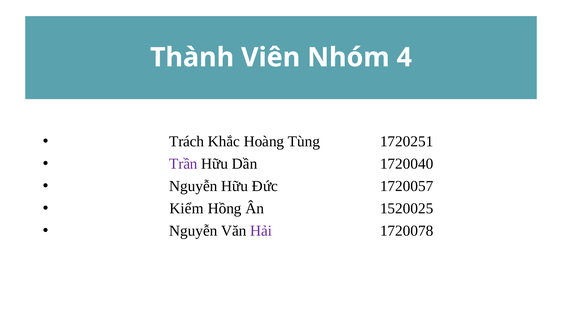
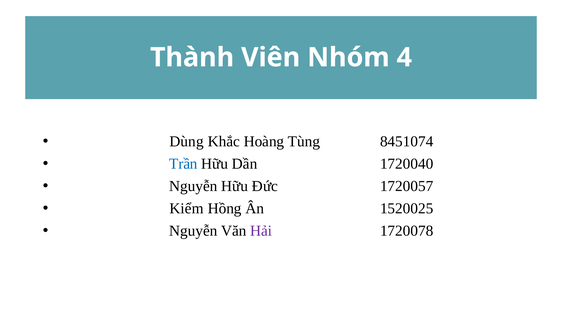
Trách: Trách -> Dùng
1720251: 1720251 -> 8451074
Trần colour: purple -> blue
